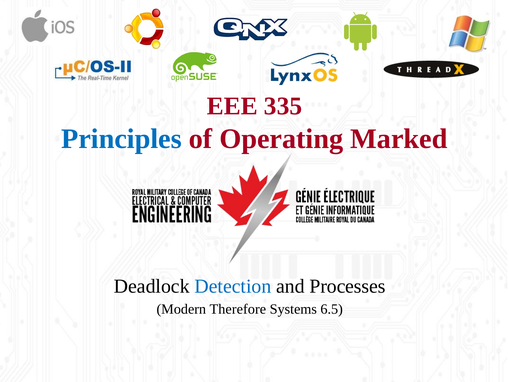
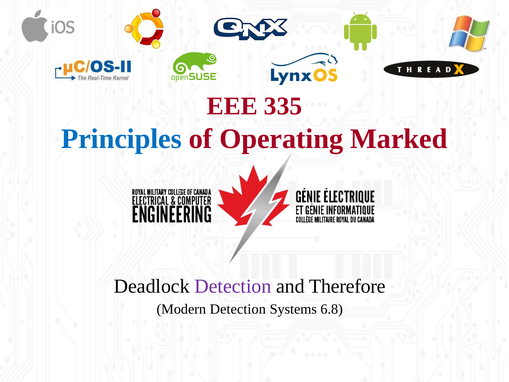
Detection at (233, 286) colour: blue -> purple
Processes: Processes -> Therefore
Modern Therefore: Therefore -> Detection
6.5: 6.5 -> 6.8
